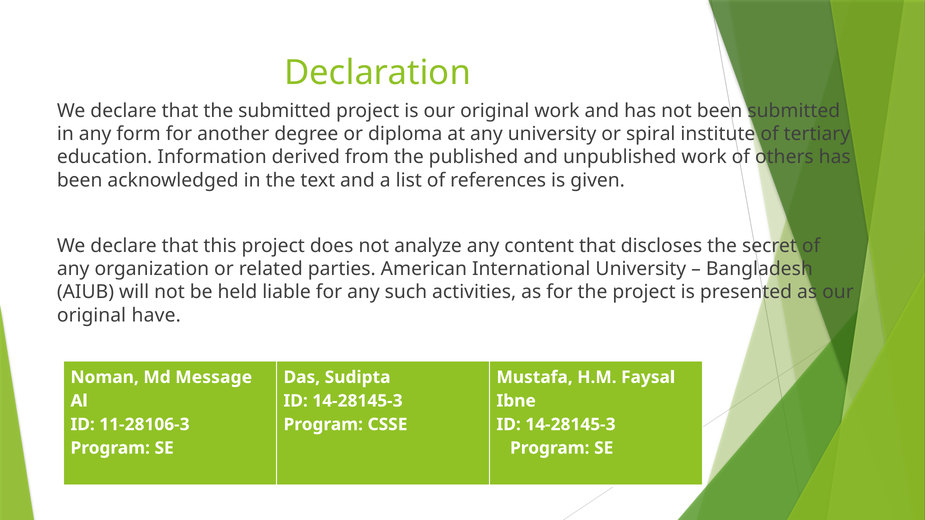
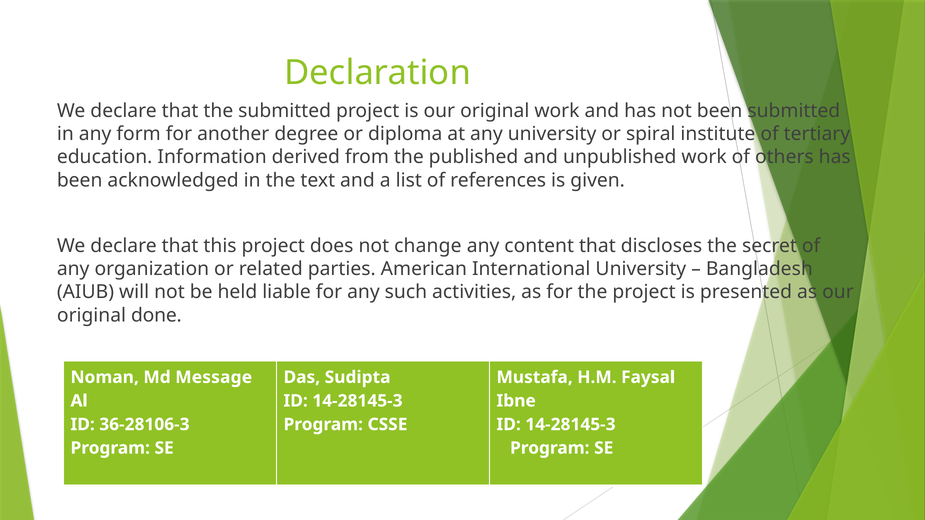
analyze: analyze -> change
have: have -> done
11-28106-3: 11-28106-3 -> 36-28106-3
